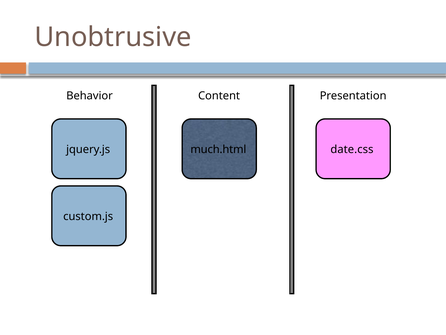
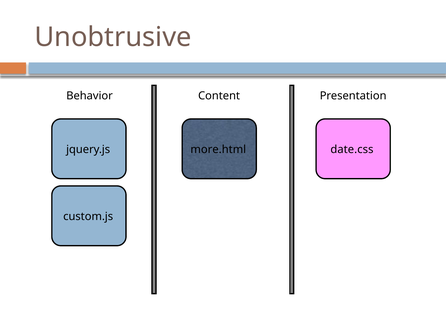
much.html: much.html -> more.html
